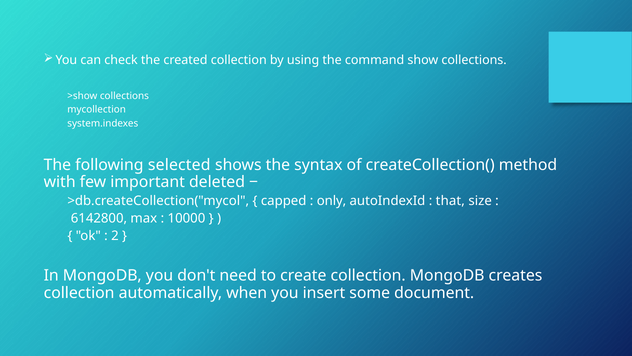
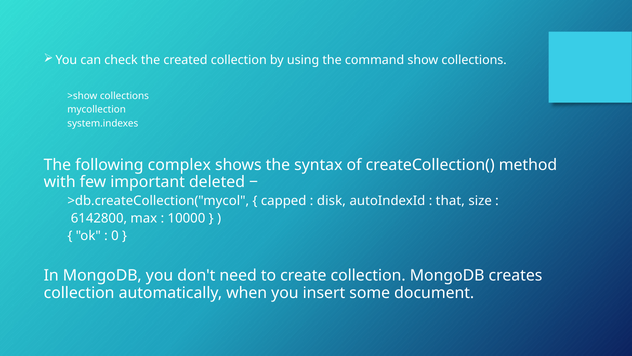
selected: selected -> complex
only: only -> disk
2: 2 -> 0
